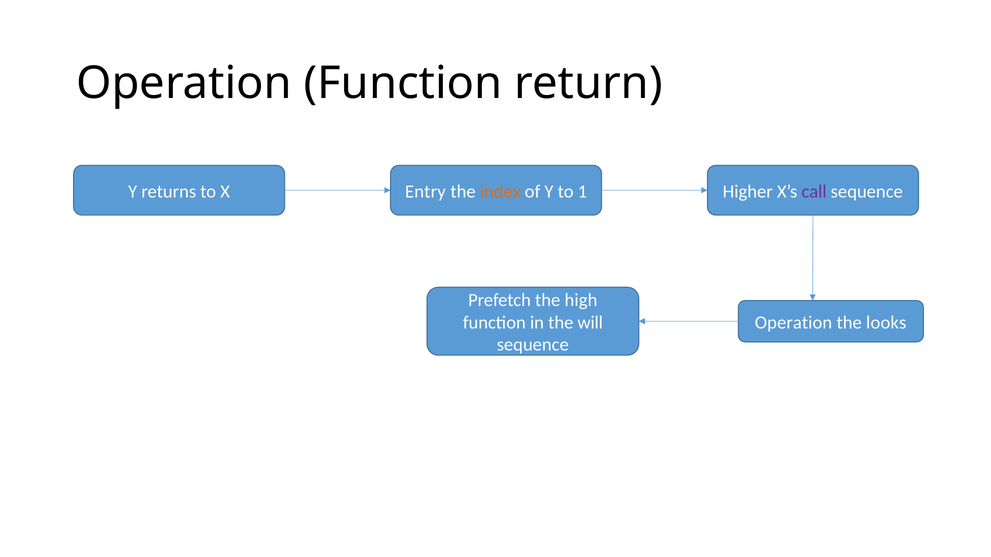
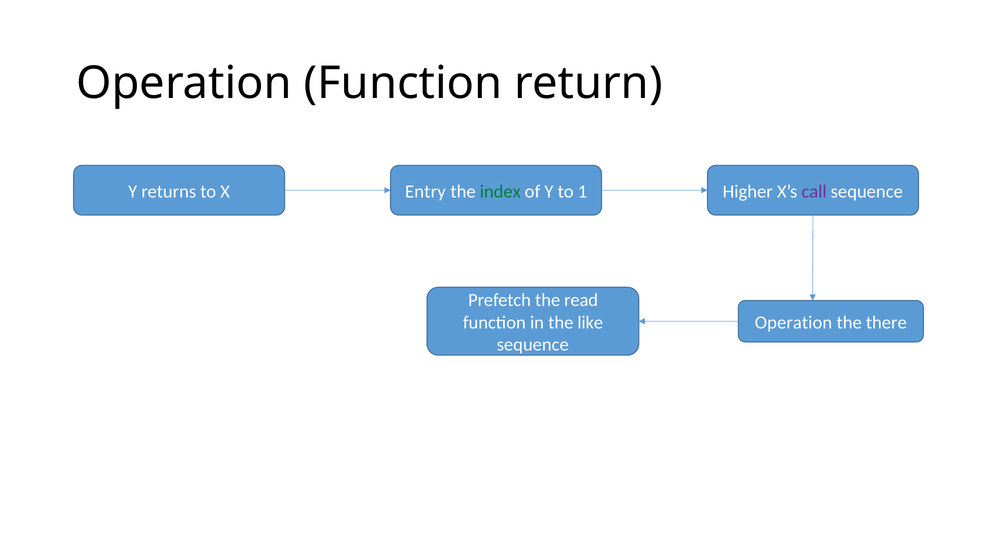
index colour: orange -> green
high: high -> read
will: will -> like
looks: looks -> there
